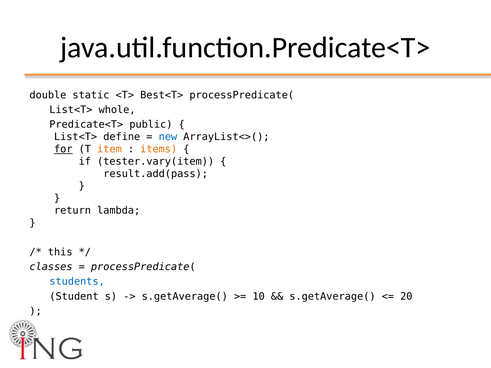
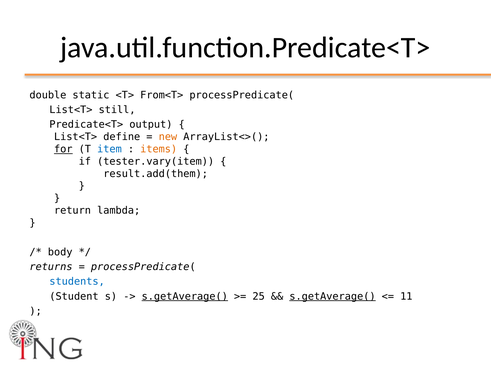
Best<T>: Best<T> -> From<T>
whole: whole -> still
public: public -> output
new colour: blue -> orange
item colour: orange -> blue
result.add(pass: result.add(pass -> result.add(them
this: this -> body
classes: classes -> returns
s.getAverage( at (185, 297) underline: none -> present
10: 10 -> 25
s.getAverage( at (332, 297) underline: none -> present
20: 20 -> 11
